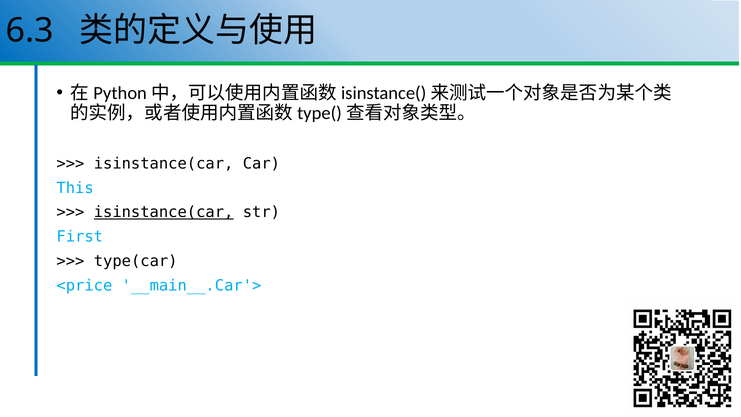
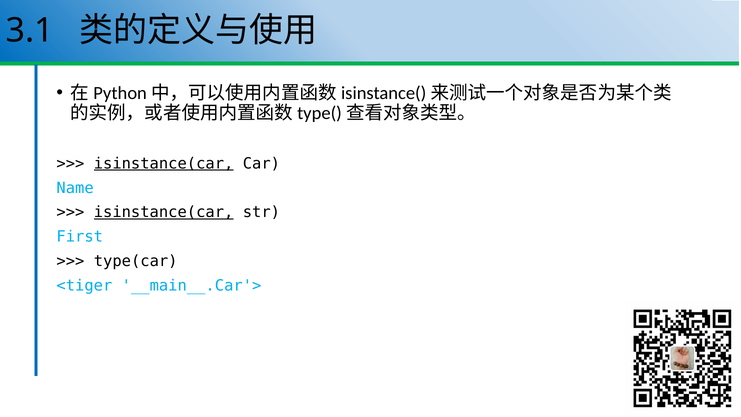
6.3: 6.3 -> 3.1
isinstance(car at (164, 163) underline: none -> present
This: This -> Name
<price: <price -> <tiger
